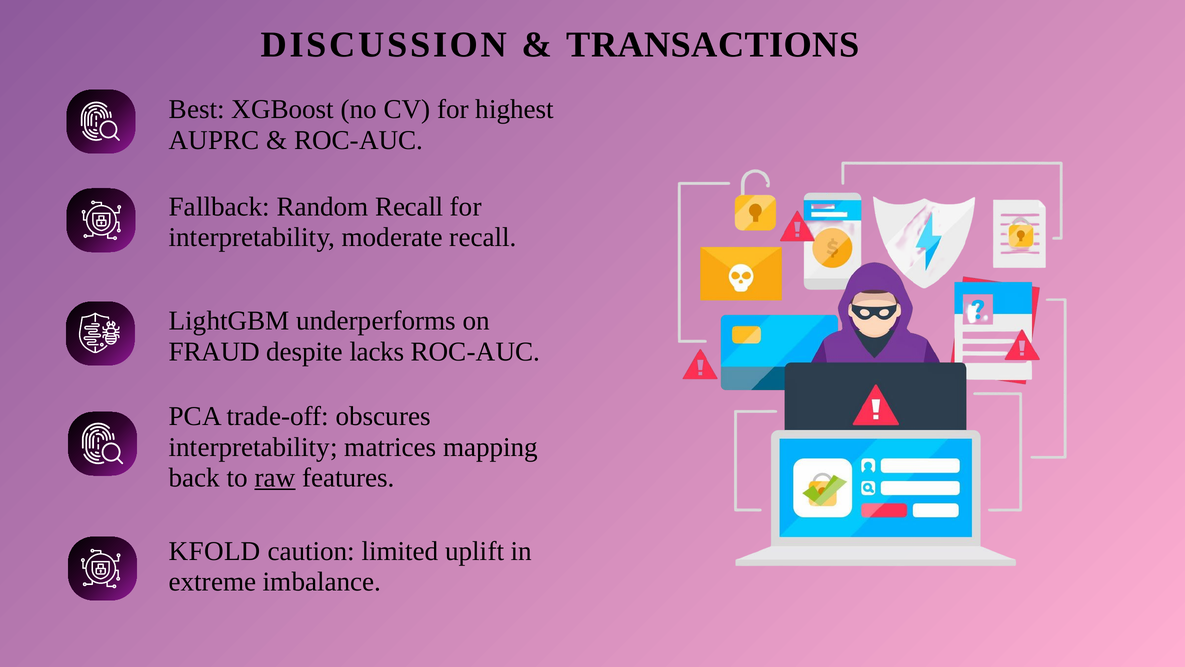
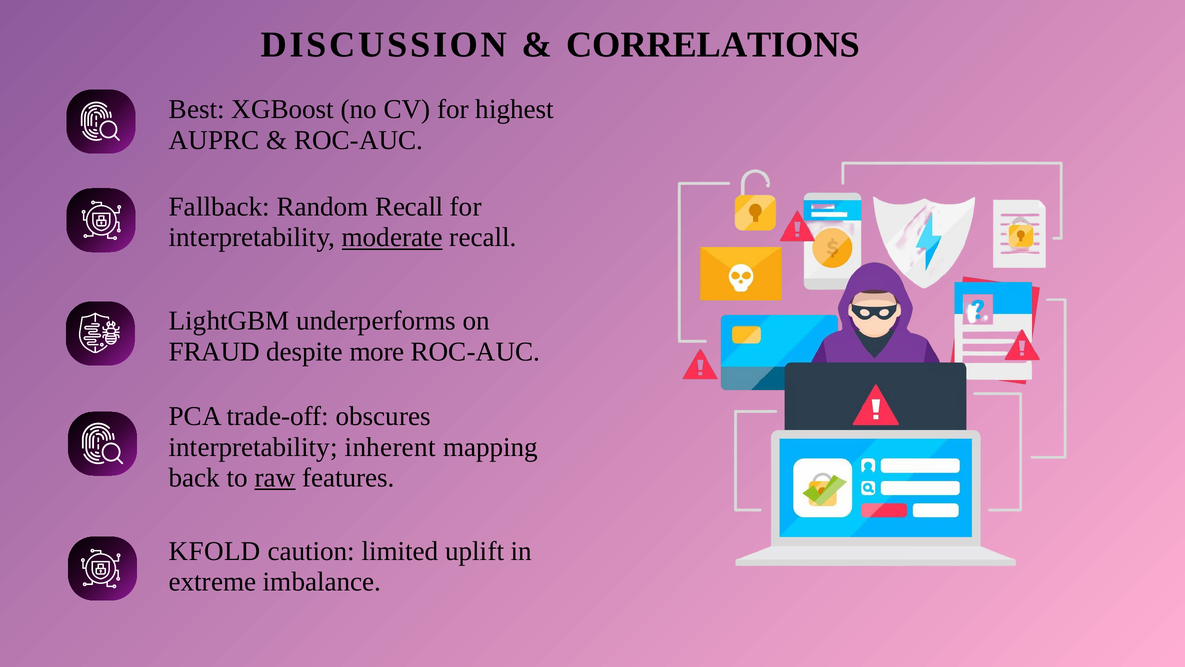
TRANSACTIONS: TRANSACTIONS -> CORRELATIONS
moderate underline: none -> present
lacks: lacks -> more
matrices: matrices -> inherent
